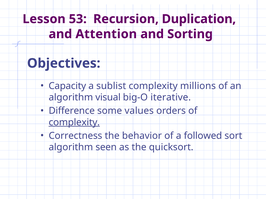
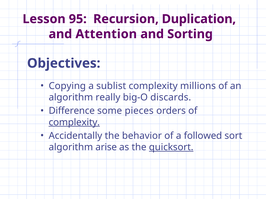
53: 53 -> 95
Capacity: Capacity -> Copying
visual: visual -> really
iterative: iterative -> discards
values: values -> pieces
Correctness: Correctness -> Accidentally
seen: seen -> arise
quicksort underline: none -> present
